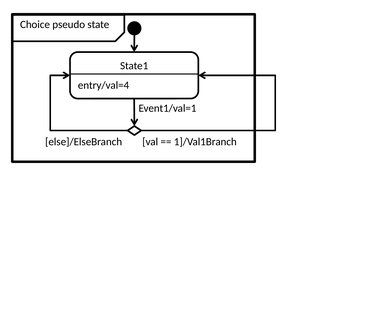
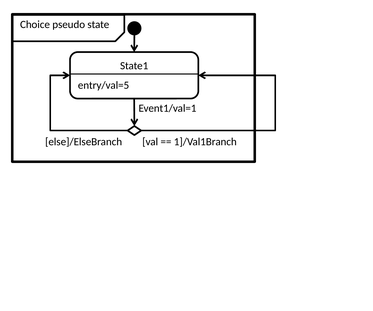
entry/val=4: entry/val=4 -> entry/val=5
